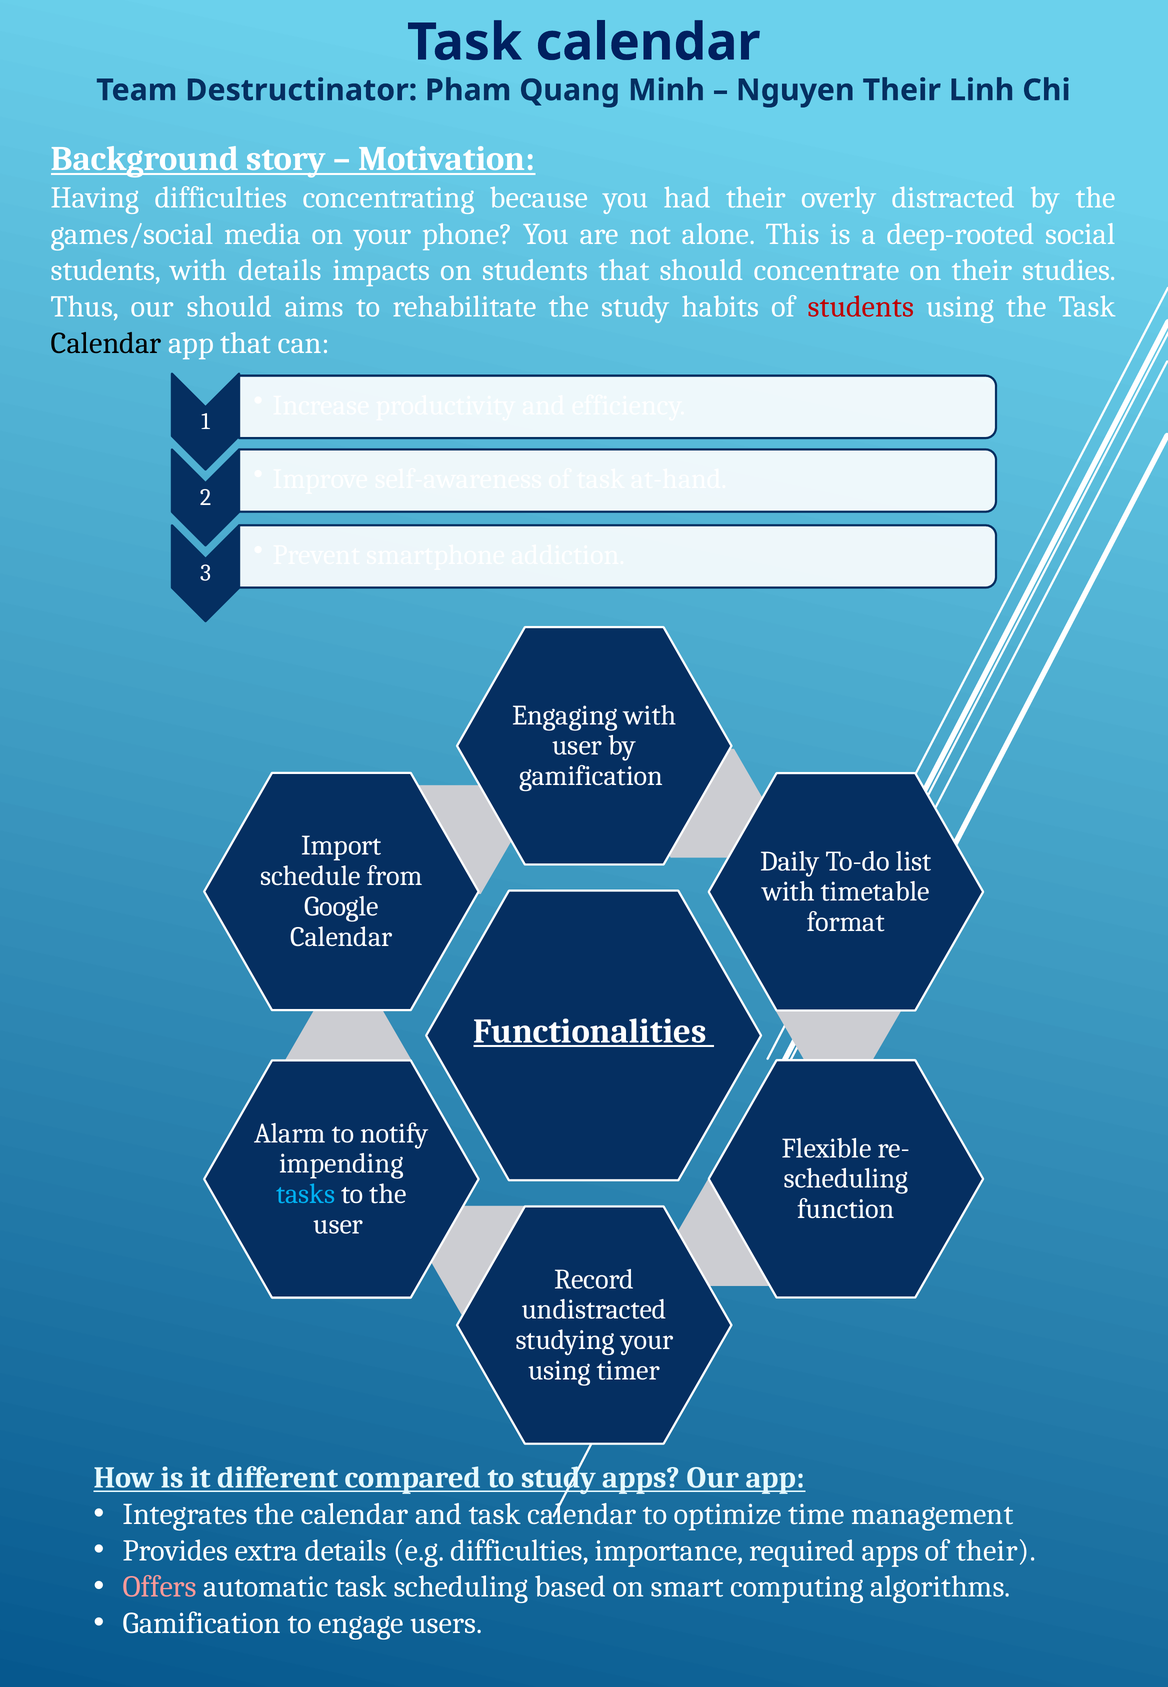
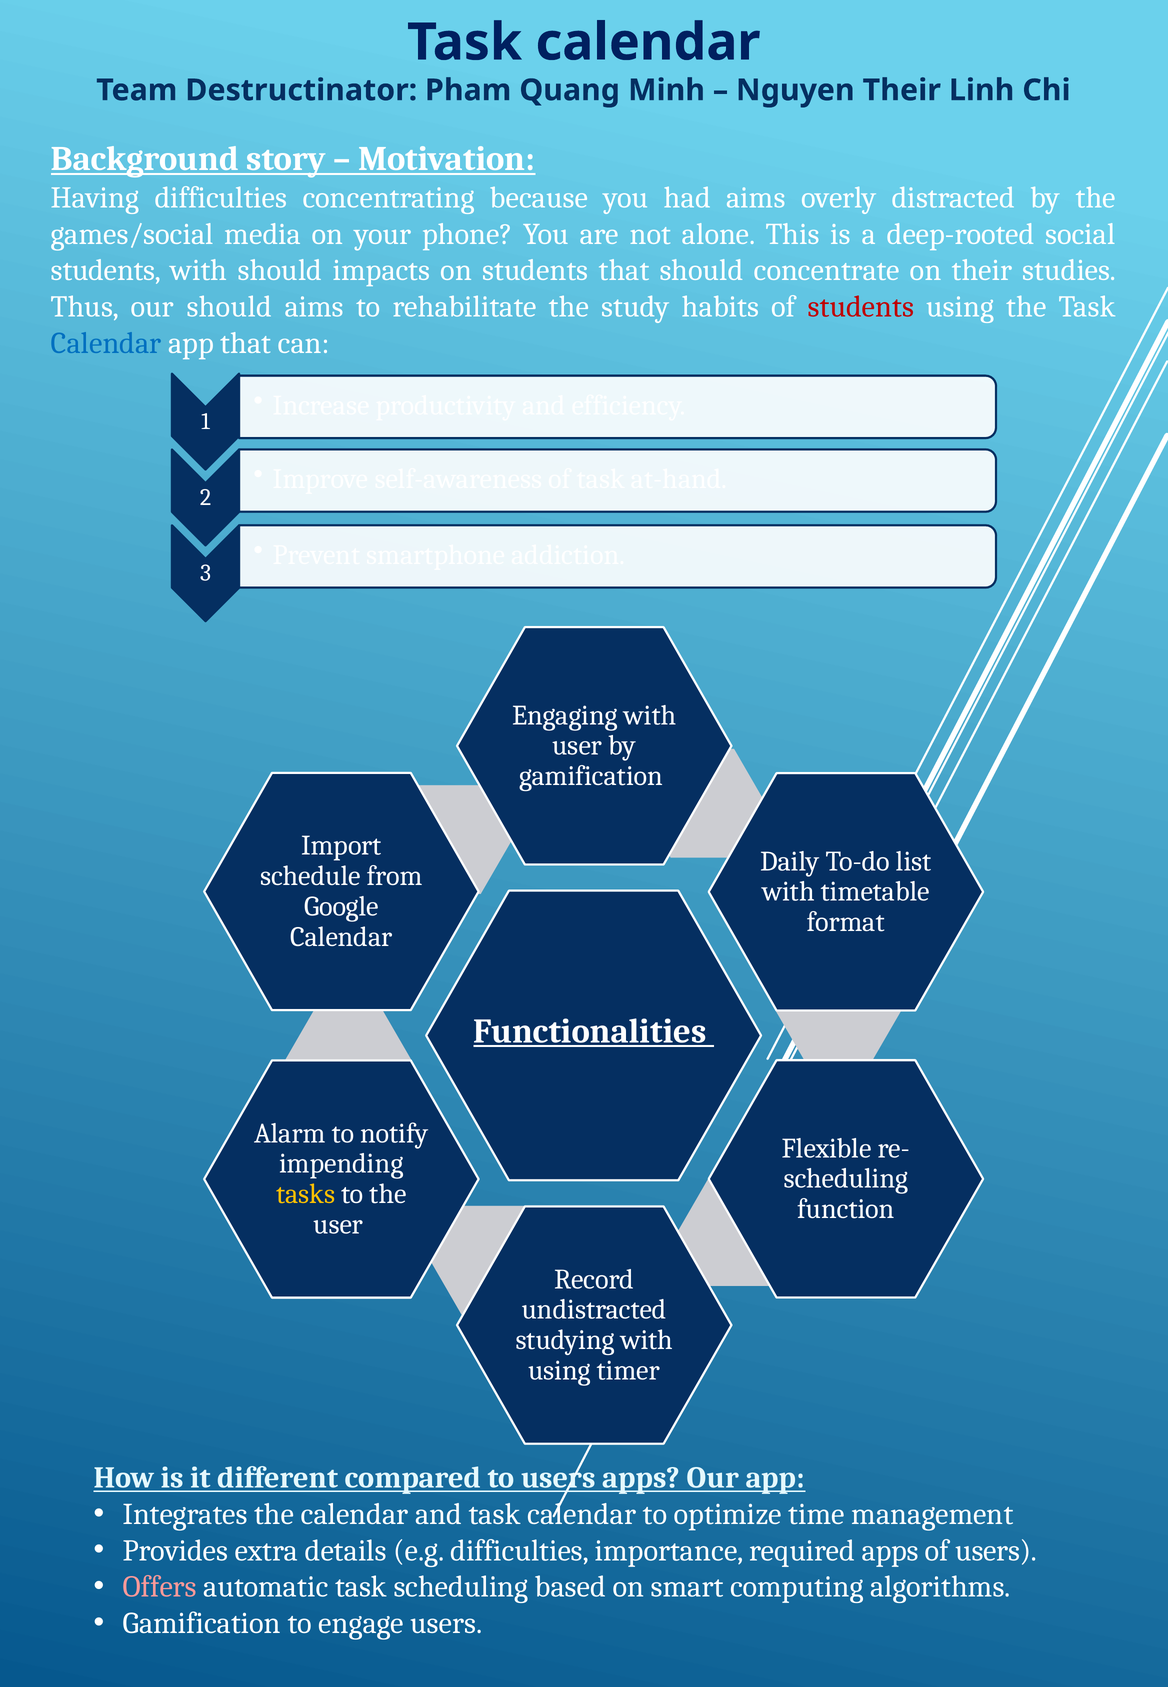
had their: their -> aims
with details: details -> should
Calendar at (106, 343) colour: black -> blue
tasks colour: light blue -> yellow
your at (647, 1340): your -> with
to study: study -> users
of their: their -> users
